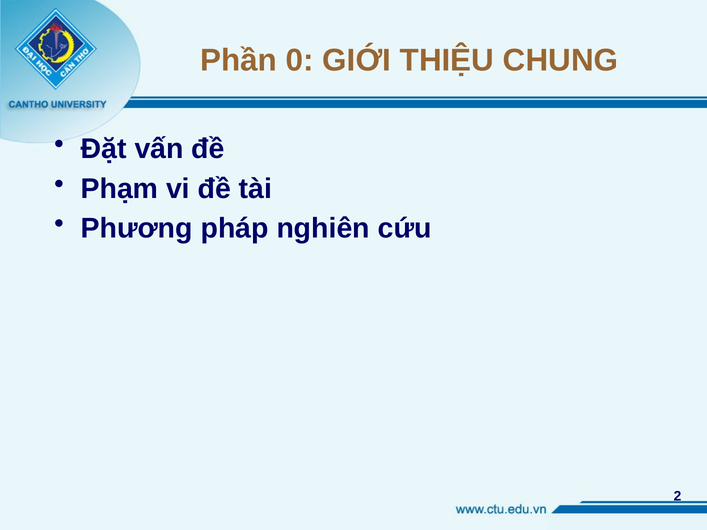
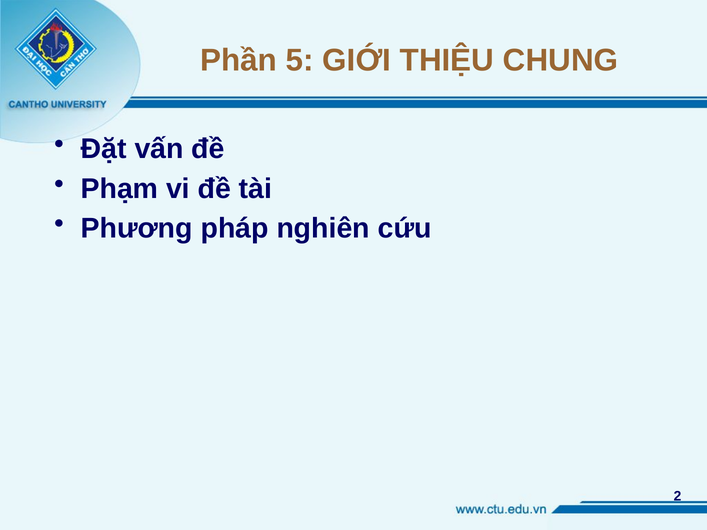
0: 0 -> 5
